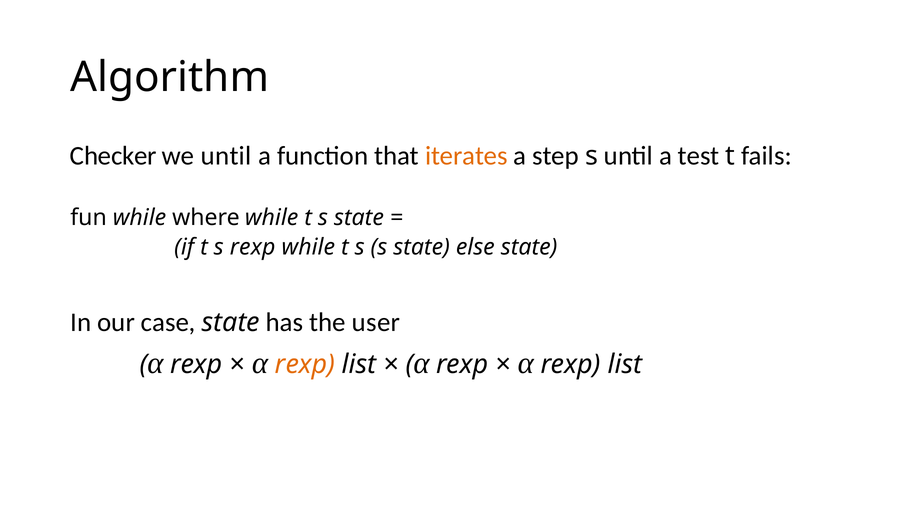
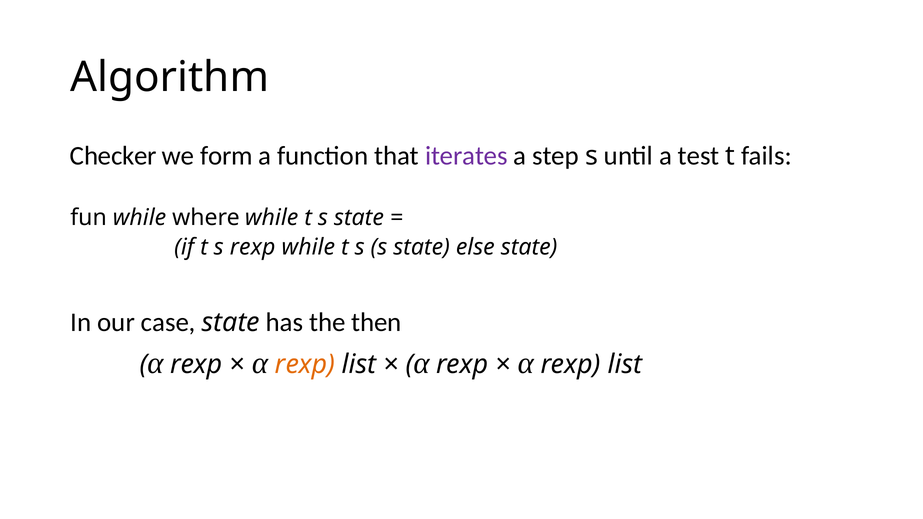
we until: until -> form
iterates colour: orange -> purple
user: user -> then
